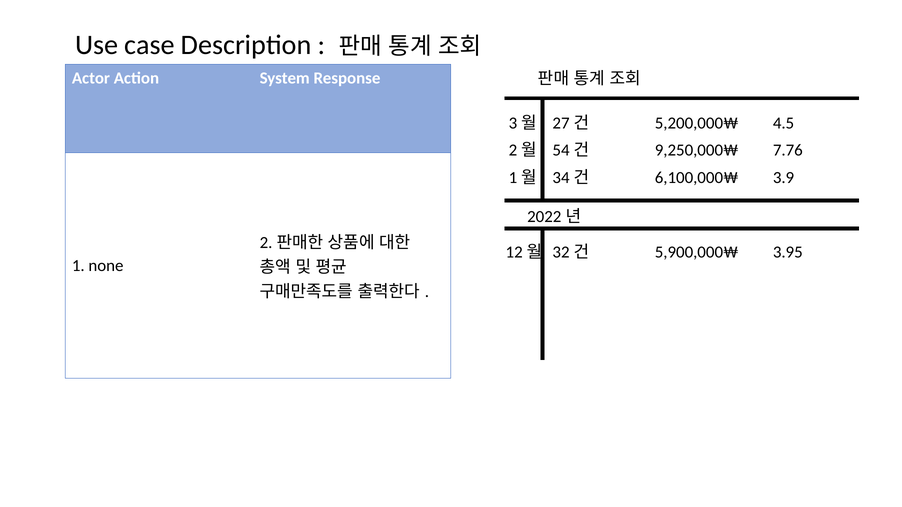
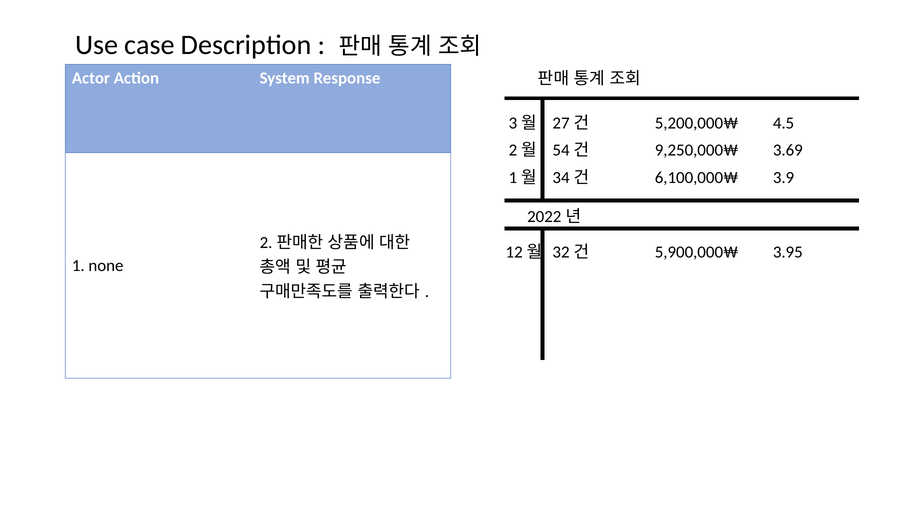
7.76: 7.76 -> 3.69
